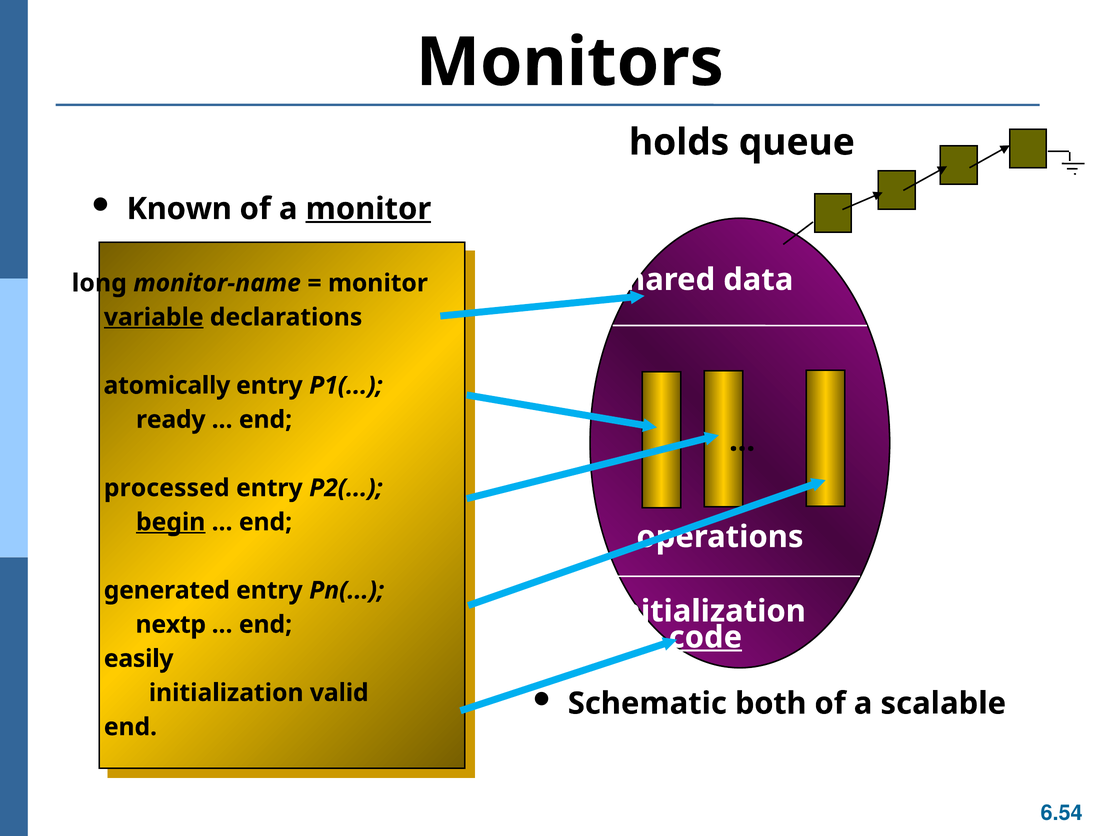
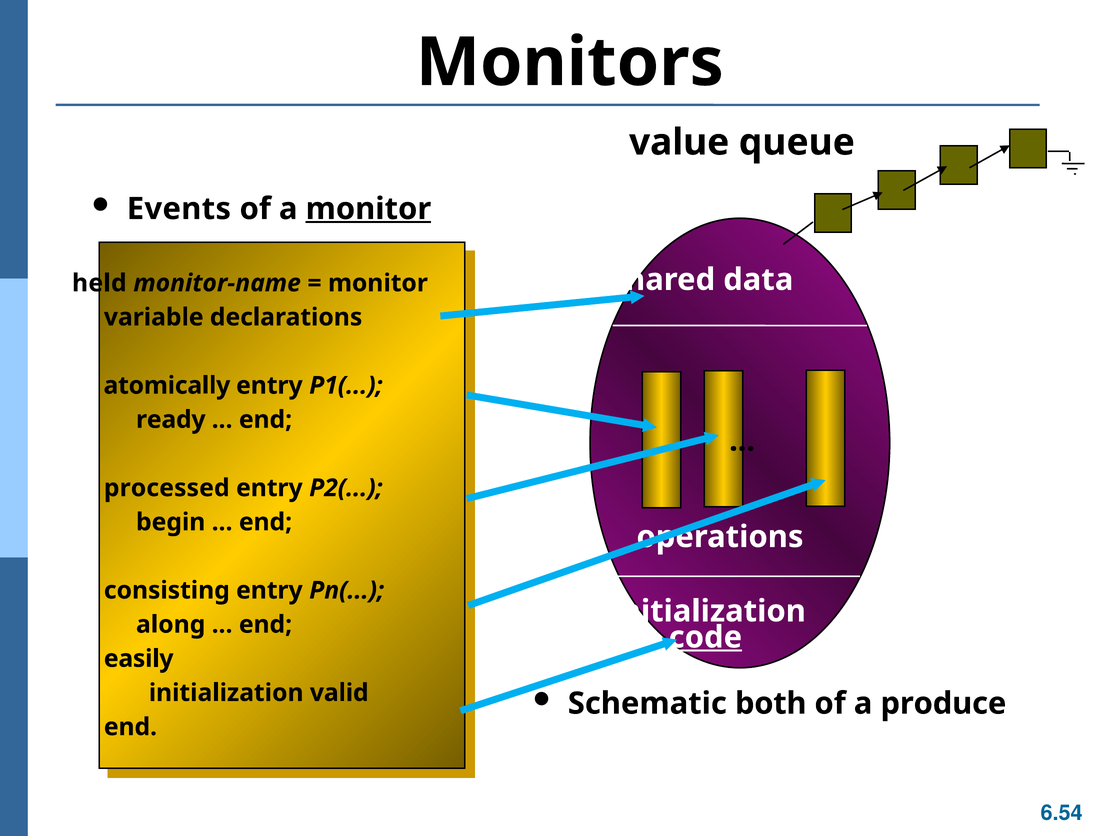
holds: holds -> value
Known: Known -> Events
long: long -> held
variable underline: present -> none
begin underline: present -> none
generated: generated -> consisting
nextp: nextp -> along
scalable: scalable -> produce
